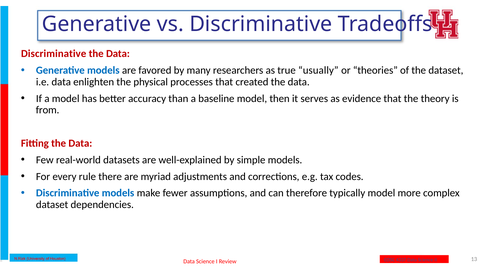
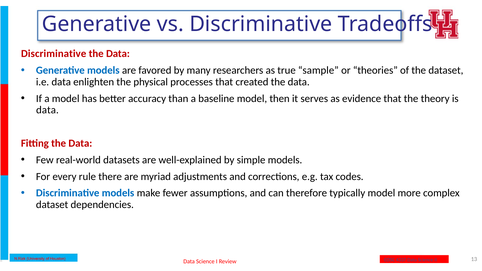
usually: usually -> sample
from at (48, 110): from -> data
